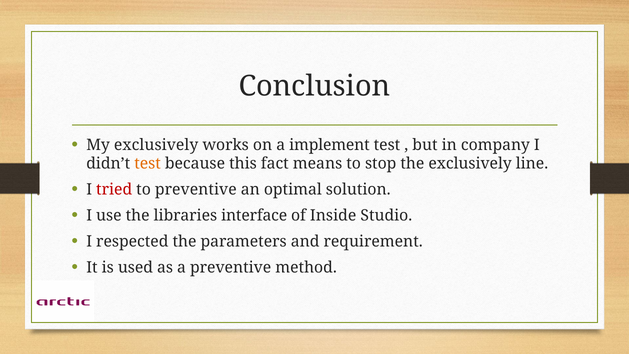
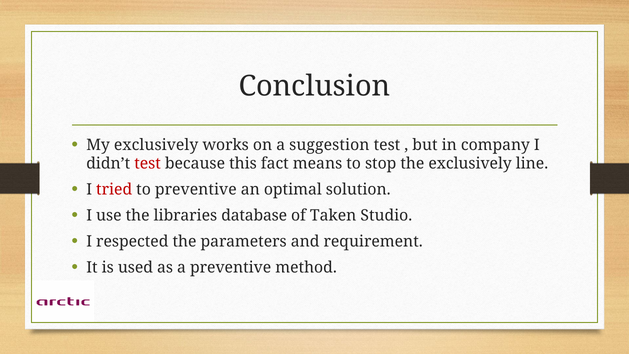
implement: implement -> suggestion
test at (148, 164) colour: orange -> red
interface: interface -> database
Inside: Inside -> Taken
